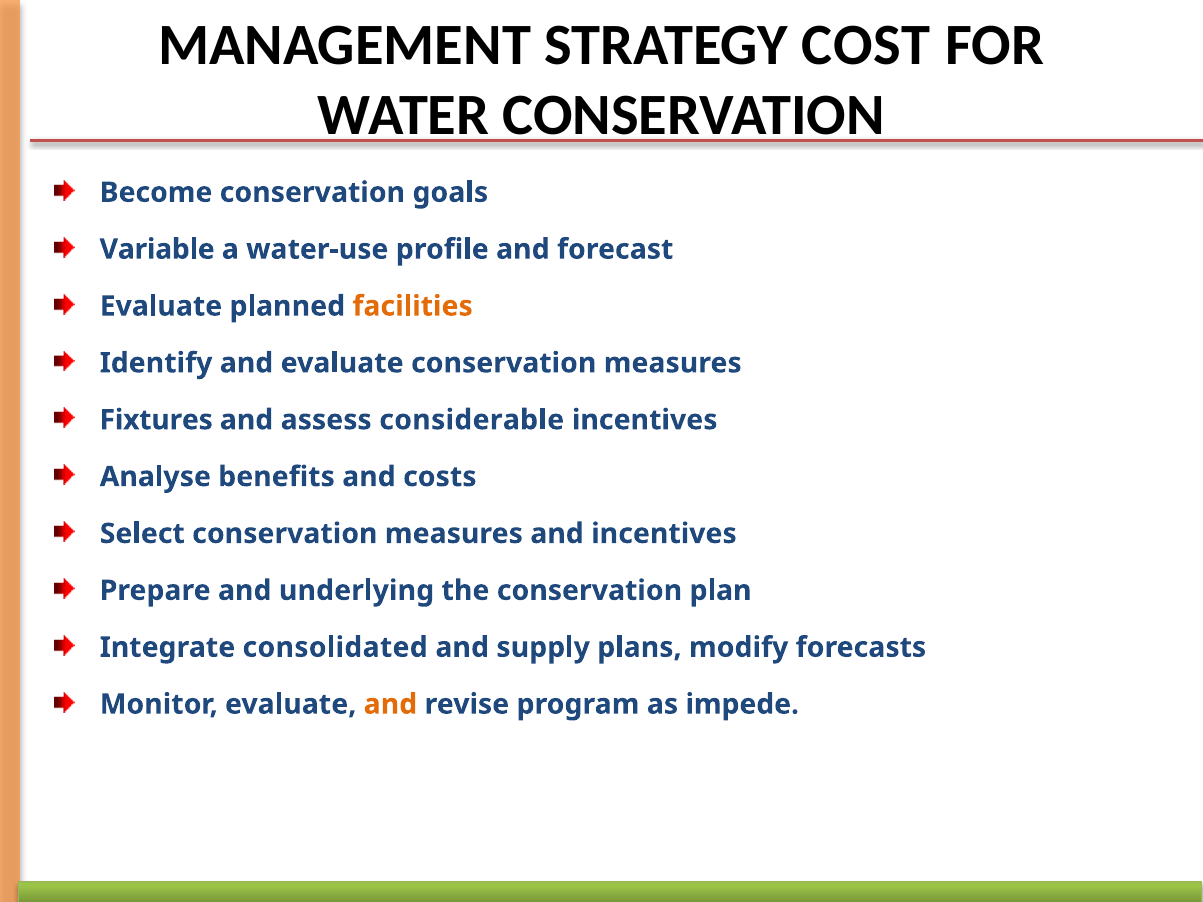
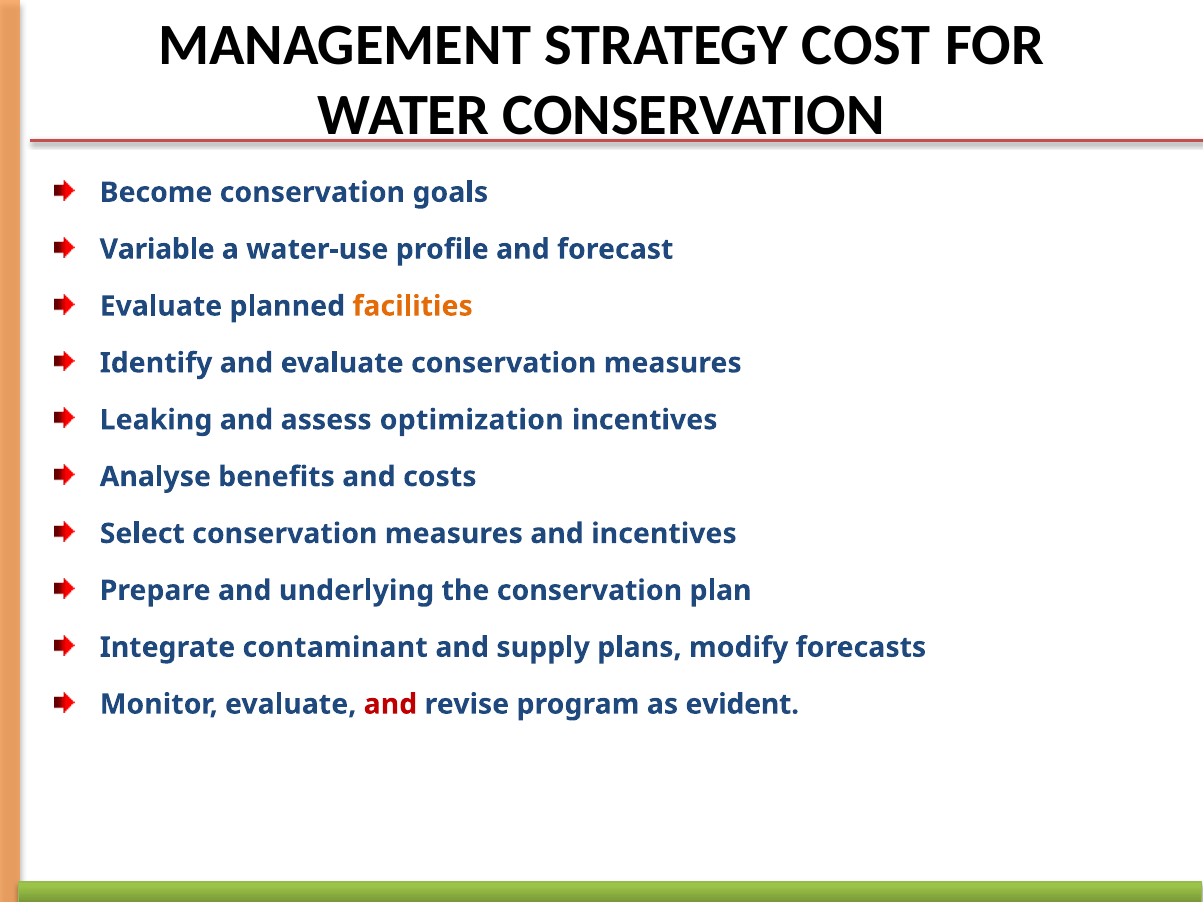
Fixtures: Fixtures -> Leaking
considerable: considerable -> optimization
consolidated: consolidated -> contaminant
and at (390, 704) colour: orange -> red
impede: impede -> evident
